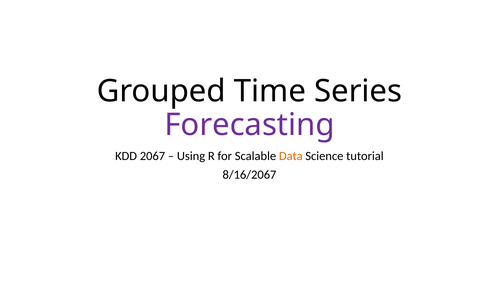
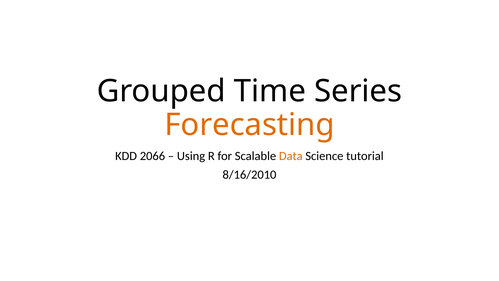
Forecasting colour: purple -> orange
2067: 2067 -> 2066
8/16/2067: 8/16/2067 -> 8/16/2010
